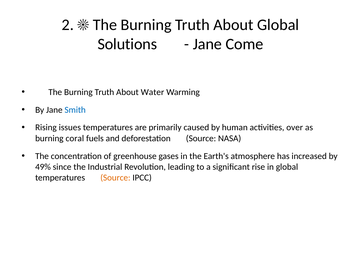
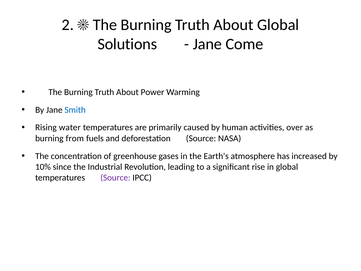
Water: Water -> Power
issues: issues -> water
coral: coral -> from
49%: 49% -> 10%
Source at (115, 178) colour: orange -> purple
